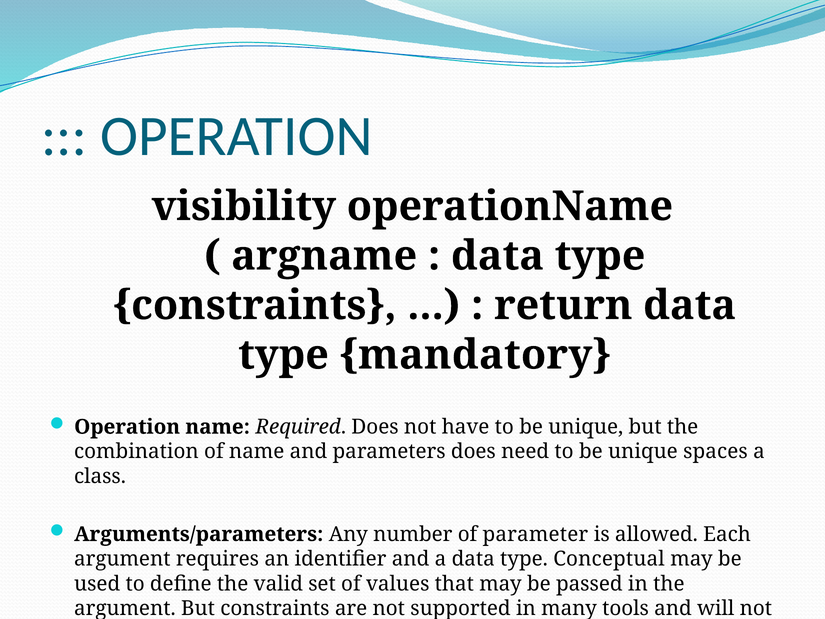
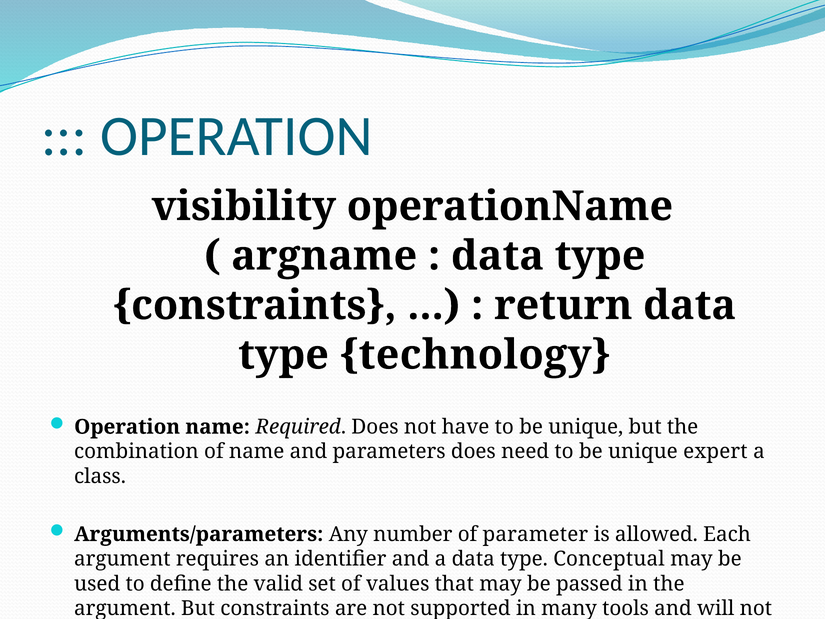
mandatory: mandatory -> technology
spaces: spaces -> expert
